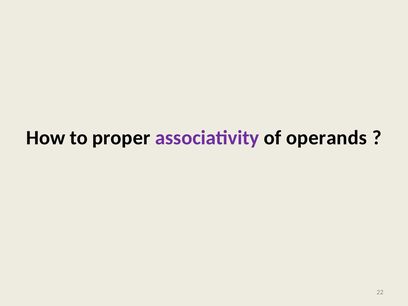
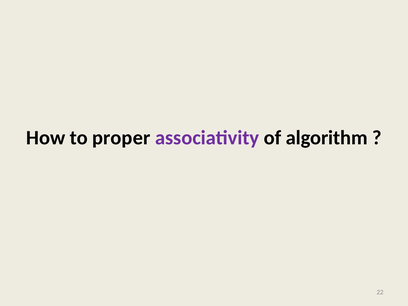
operands: operands -> algorithm
